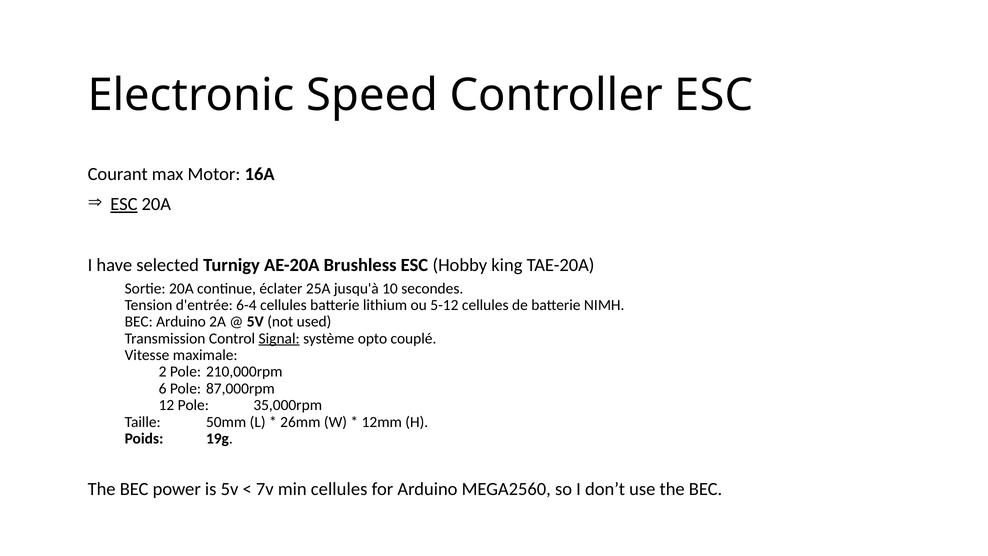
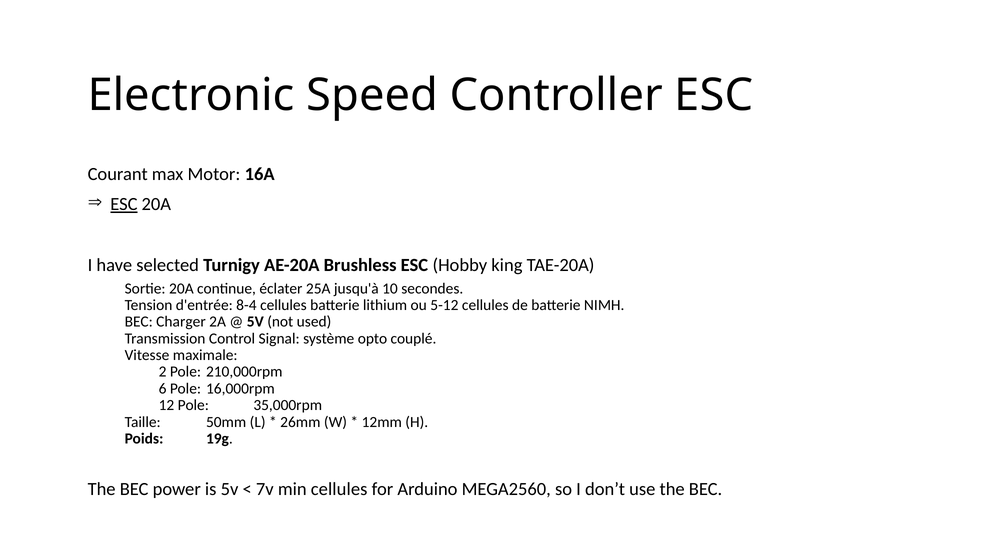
6-4: 6-4 -> 8-4
BEC Arduino: Arduino -> Charger
Signal underline: present -> none
87,000rpm: 87,000rpm -> 16,000rpm
